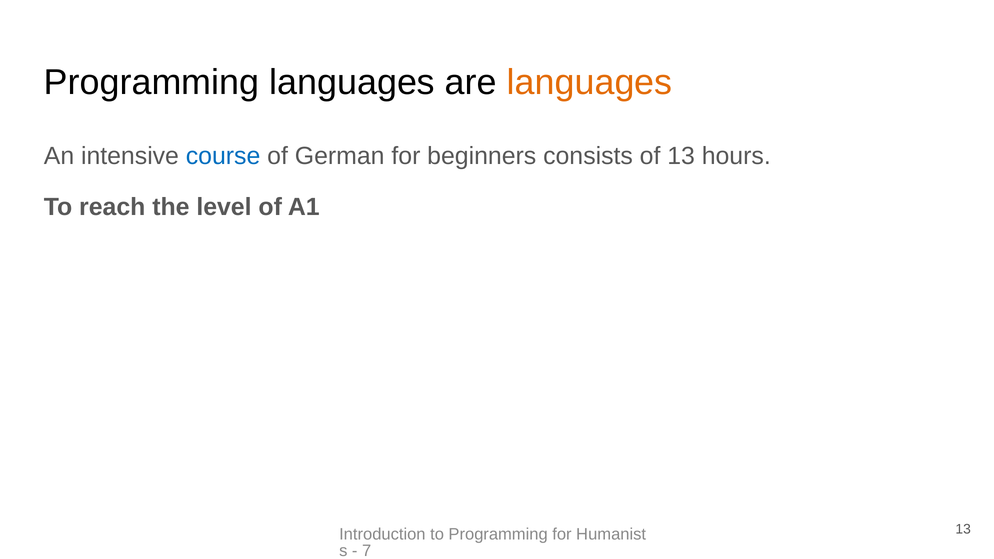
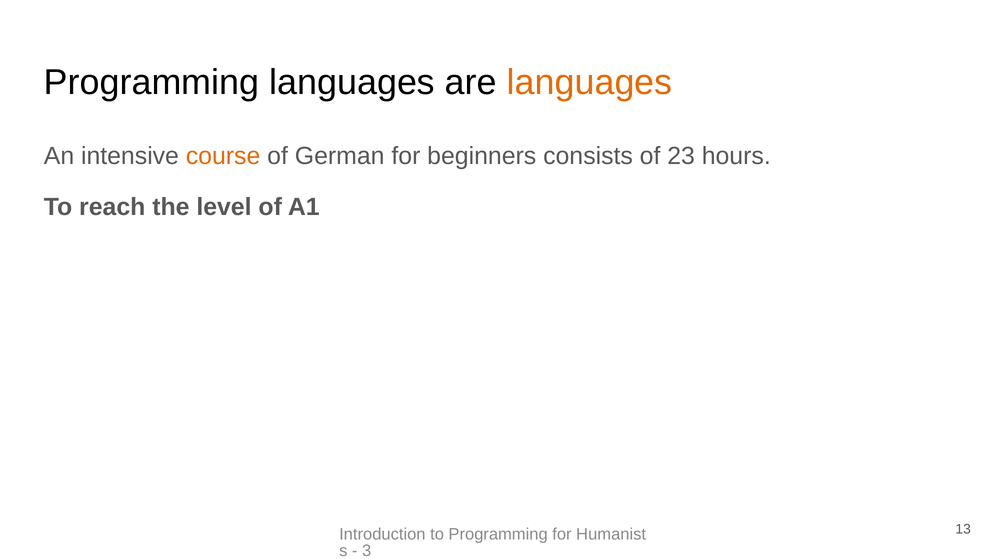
course colour: blue -> orange
of 13: 13 -> 23
7: 7 -> 3
